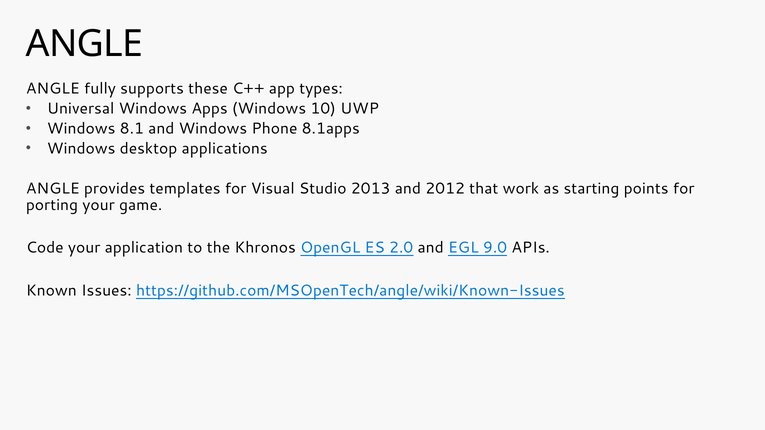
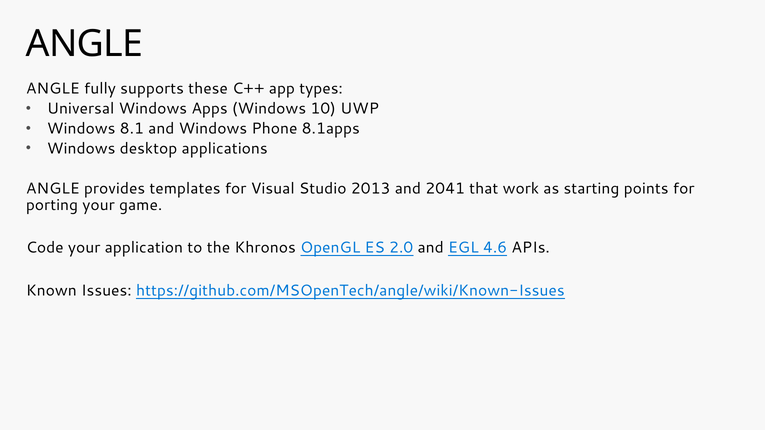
2012: 2012 -> 2041
9.0: 9.0 -> 4.6
